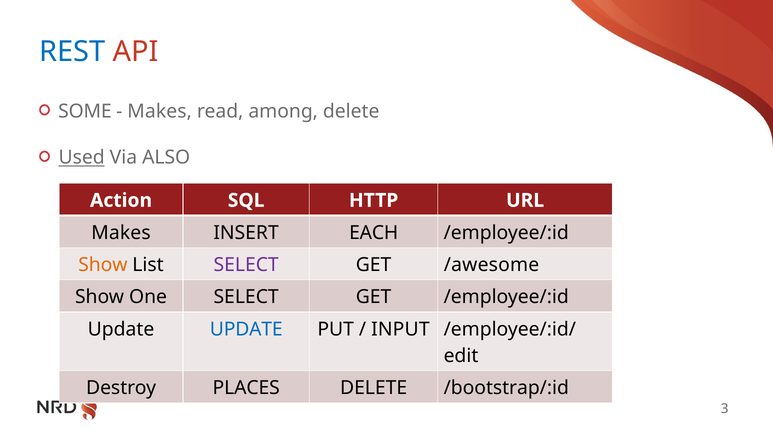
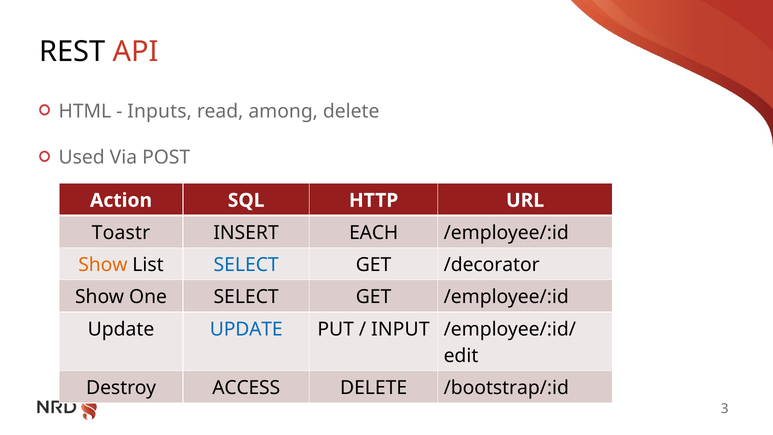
REST colour: blue -> black
SOME: SOME -> HTML
Makes at (160, 111): Makes -> Inputs
Used underline: present -> none
ALSO: ALSO -> POST
Makes at (121, 233): Makes -> Toastr
SELECT at (246, 265) colour: purple -> blue
/awesome: /awesome -> /decorator
PLACES: PLACES -> ACCESS
